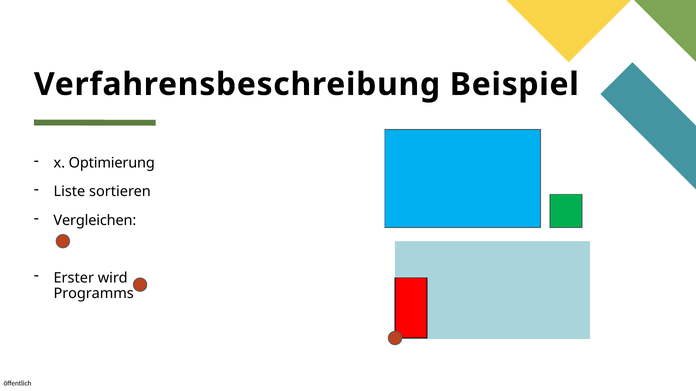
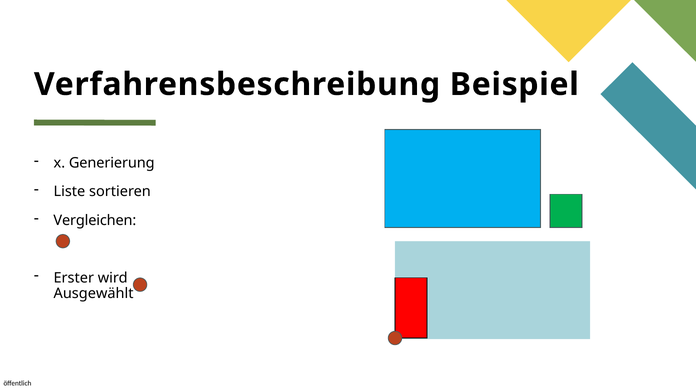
Optimierung: Optimierung -> Generierung
Programms: Programms -> Ausgewählt
